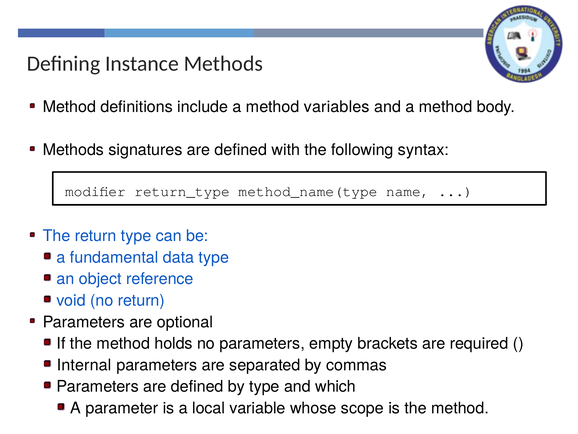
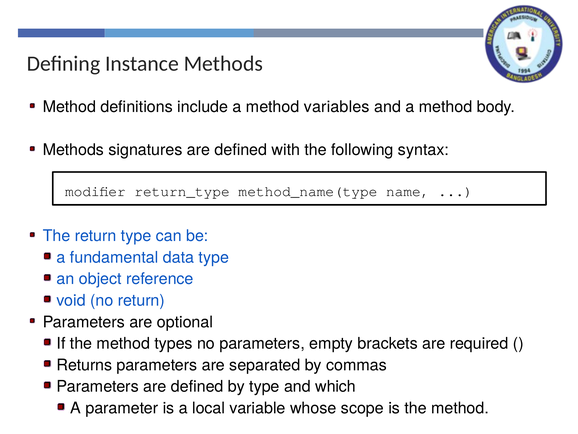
holds: holds -> types
Internal: Internal -> Returns
